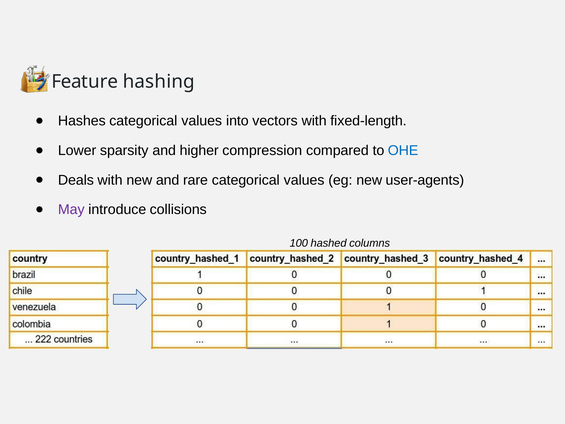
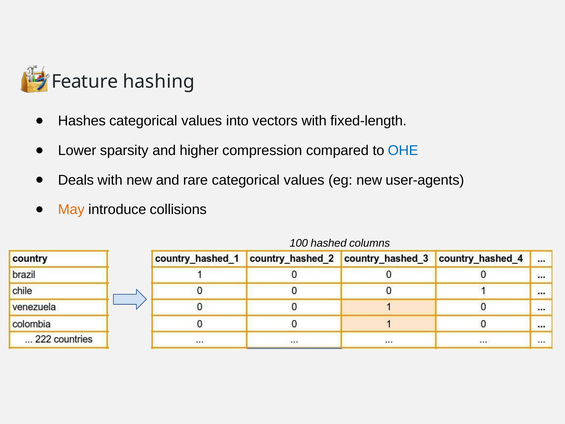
May colour: purple -> orange
